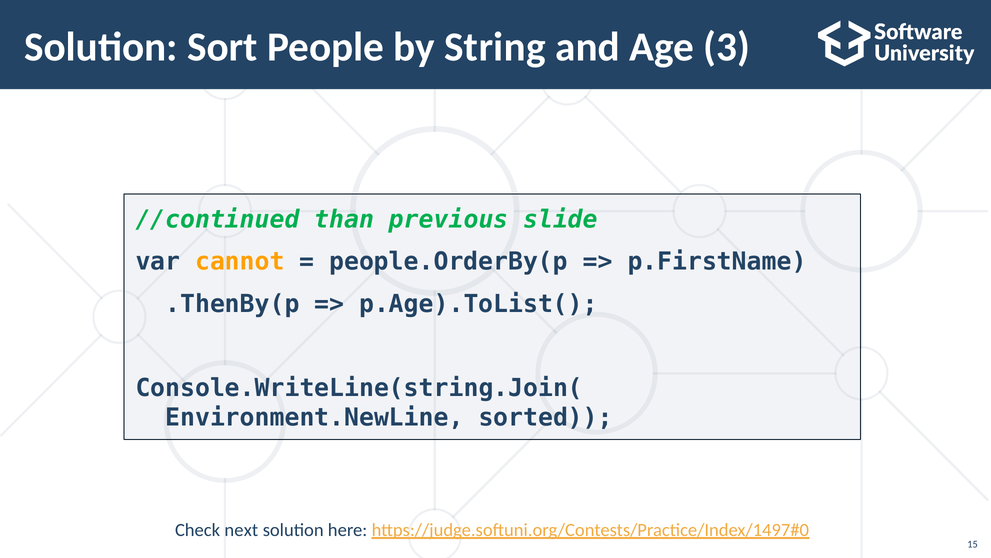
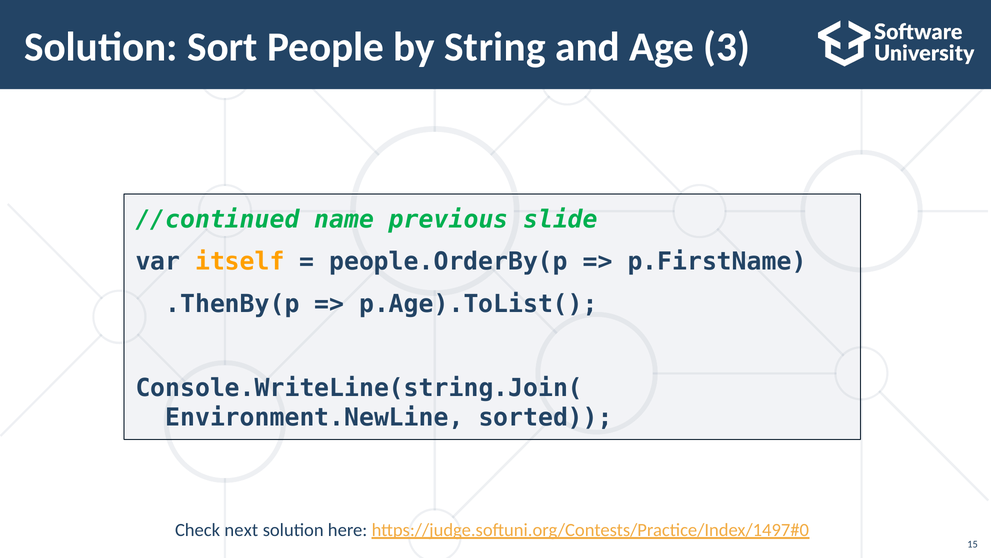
than: than -> name
cannot: cannot -> itself
